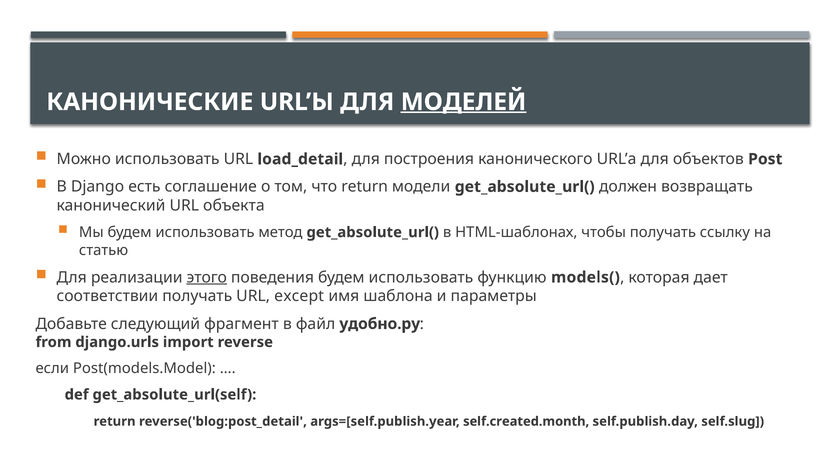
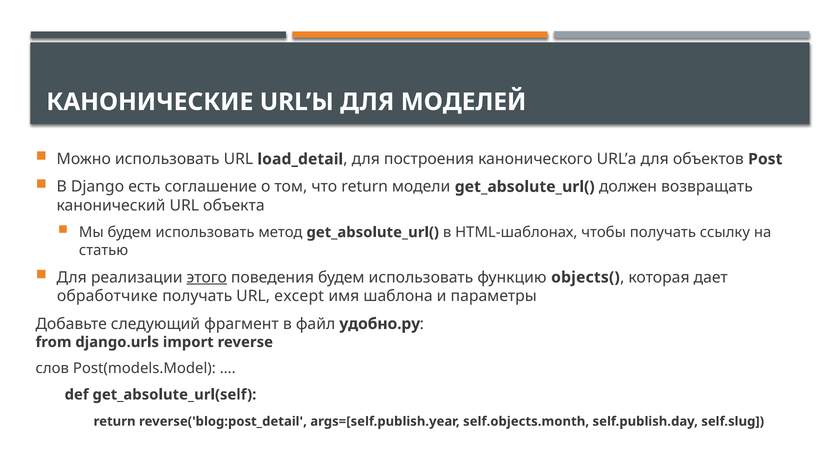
МОДЕЛЕЙ underline: present -> none
models(: models( -> objects(
соответствии: соответствии -> обработчике
если: если -> слов
self.created.month: self.created.month -> self.objects.month
